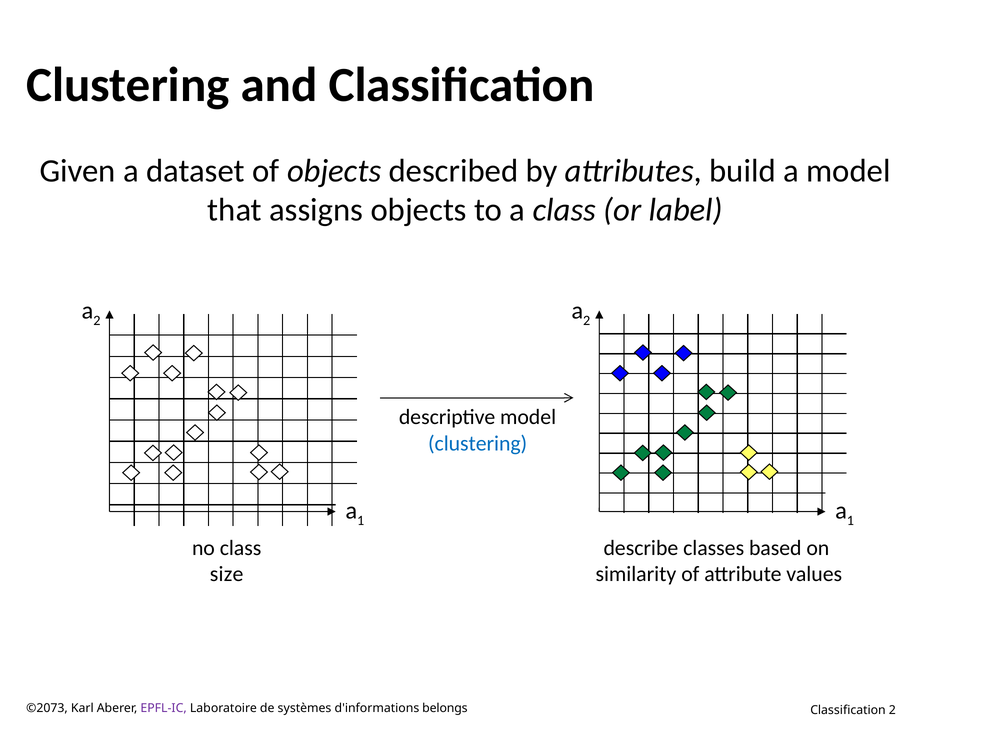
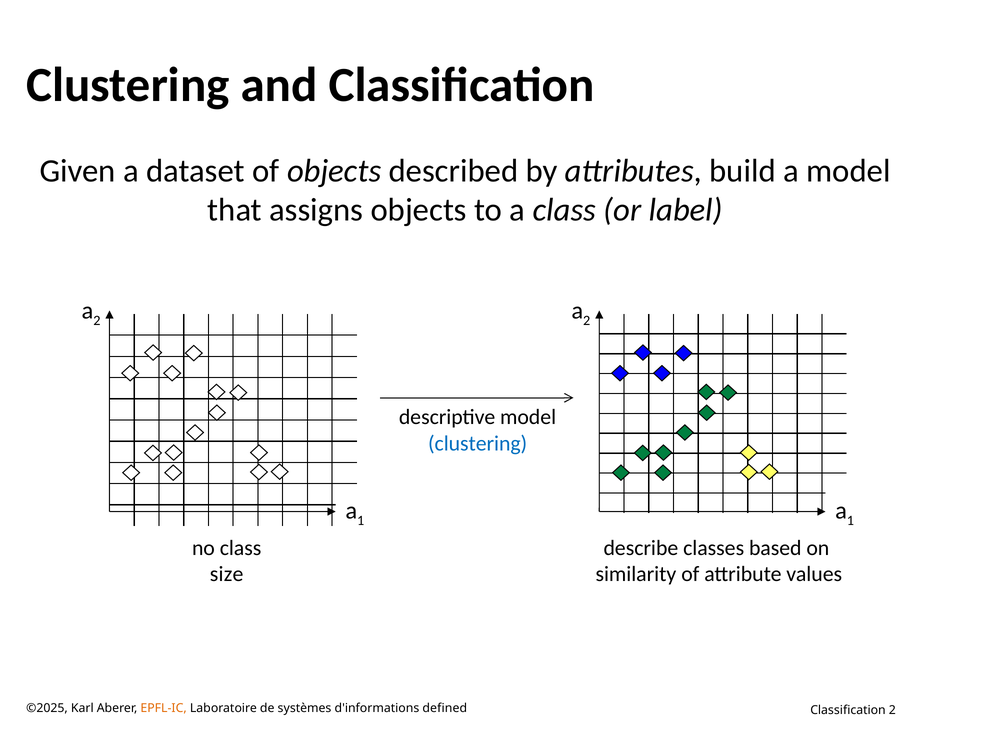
©2073: ©2073 -> ©2025
EPFL-IC colour: purple -> orange
belongs: belongs -> defined
